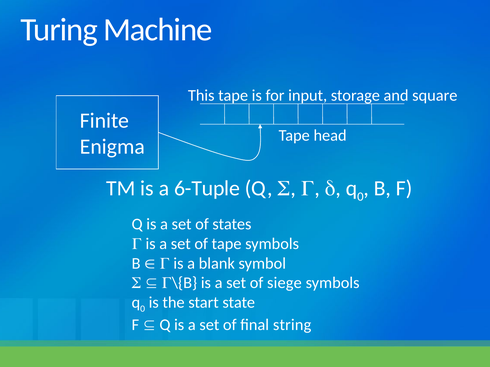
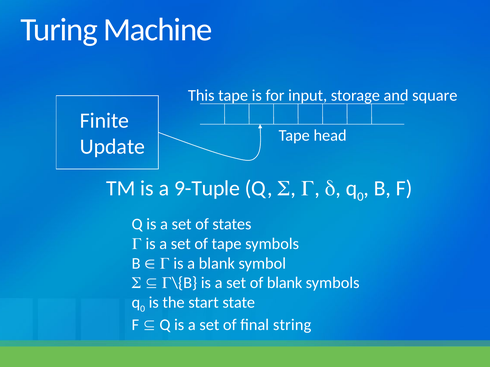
Enigma: Enigma -> Update
6-Tuple: 6-Tuple -> 9-Tuple
of siege: siege -> blank
